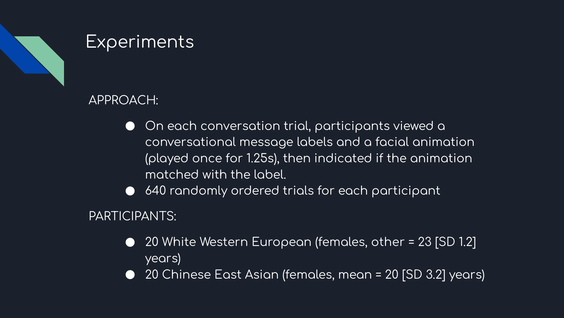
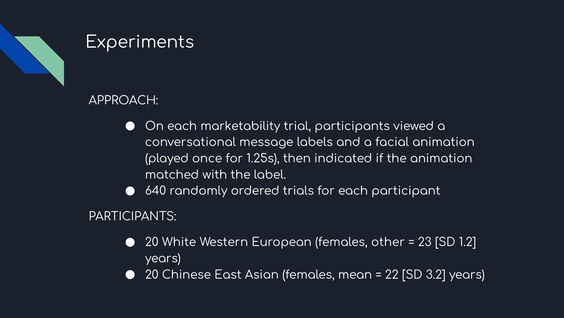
conversation: conversation -> marketability
20 at (392, 274): 20 -> 22
